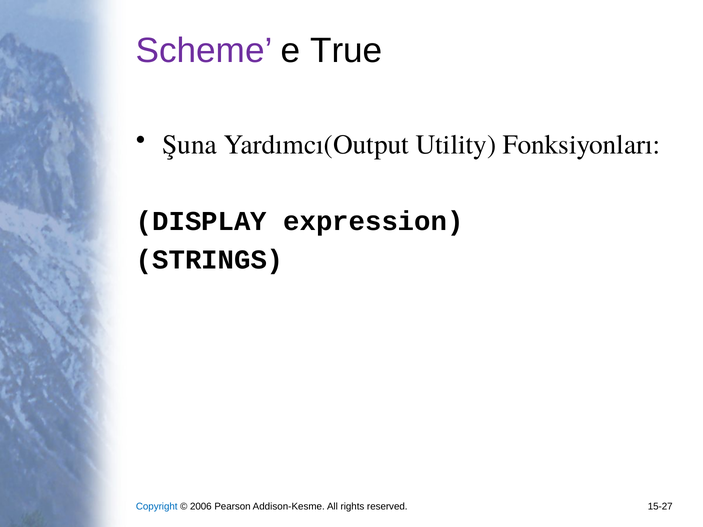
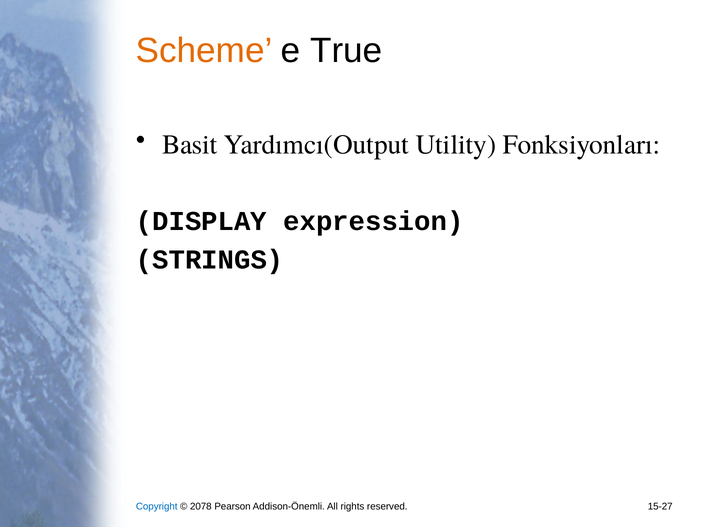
Scheme colour: purple -> orange
Şuna: Şuna -> Basit
2006: 2006 -> 2078
Addison-Kesme: Addison-Kesme -> Addison-Önemli
